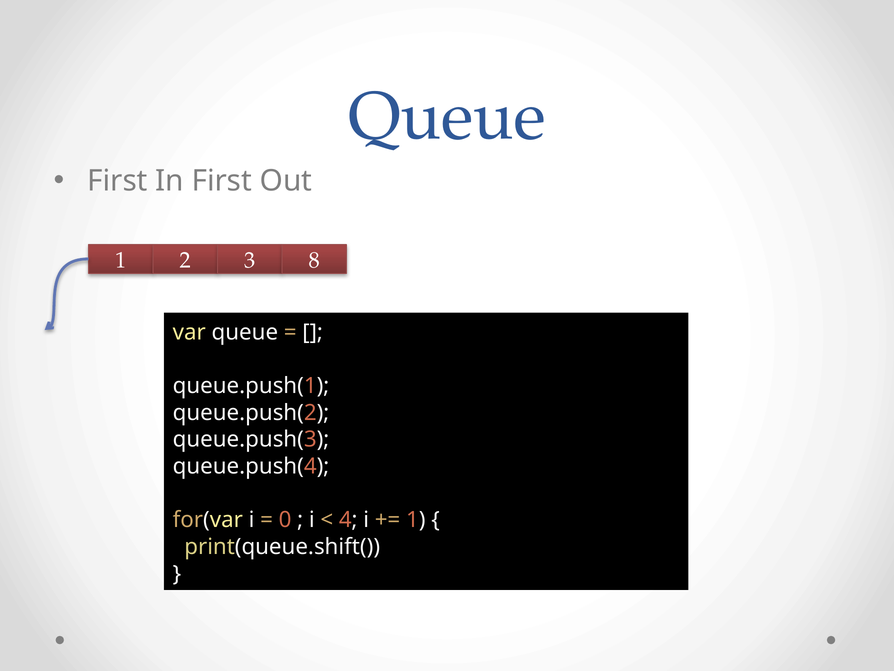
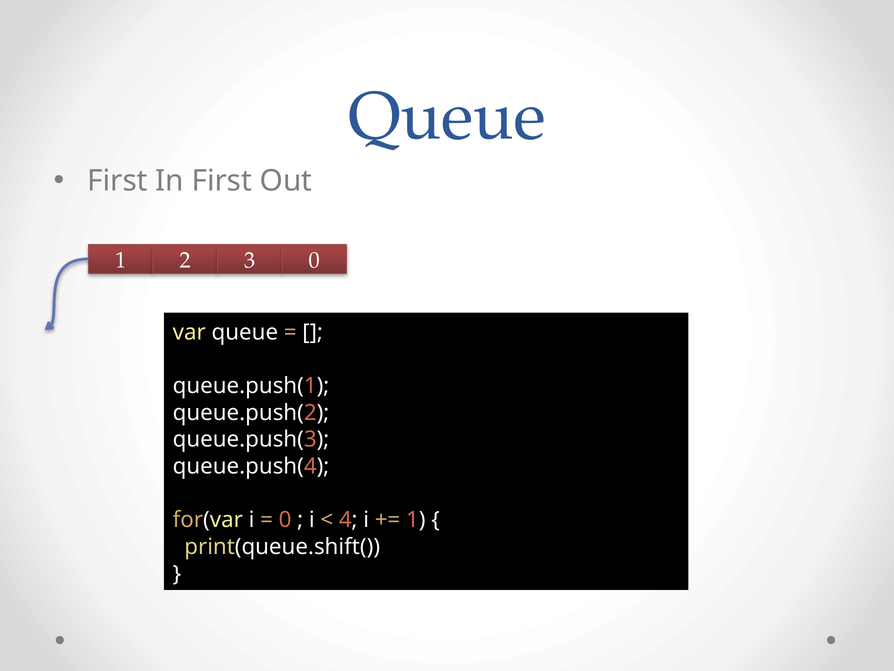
3 8: 8 -> 0
